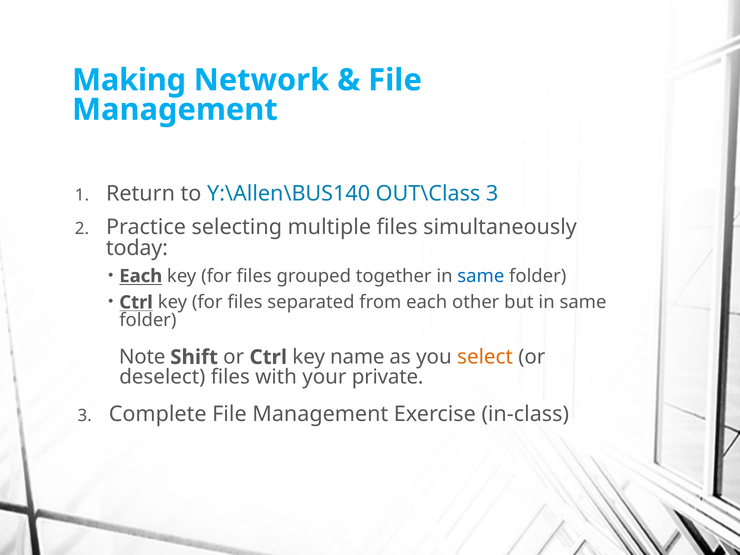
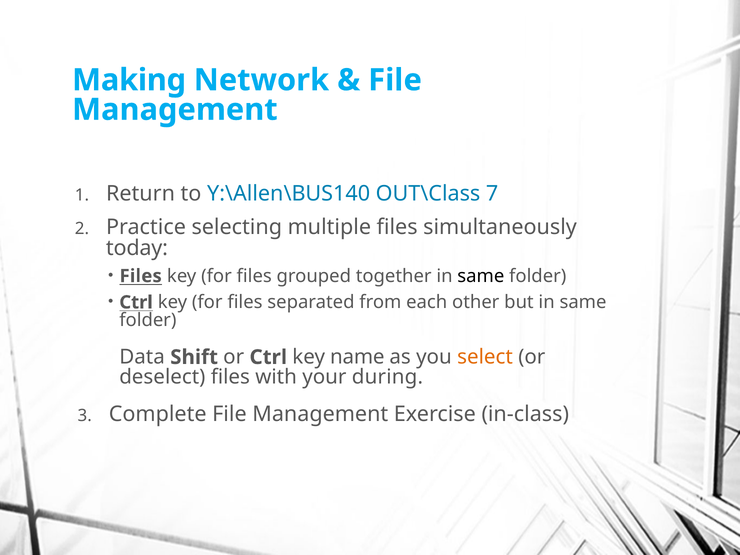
OUT\Class 3: 3 -> 7
Each at (141, 276): Each -> Files
same at (481, 276) colour: blue -> black
Note: Note -> Data
private: private -> during
